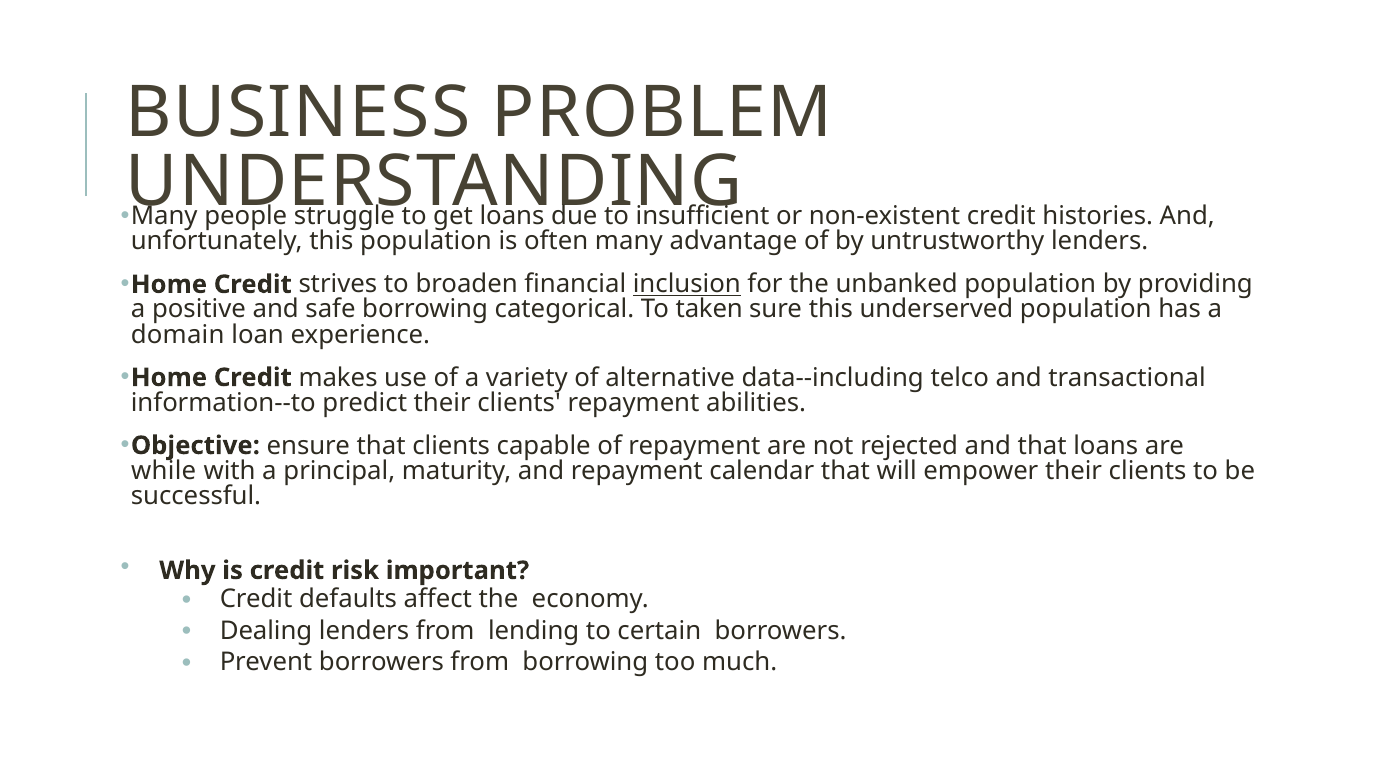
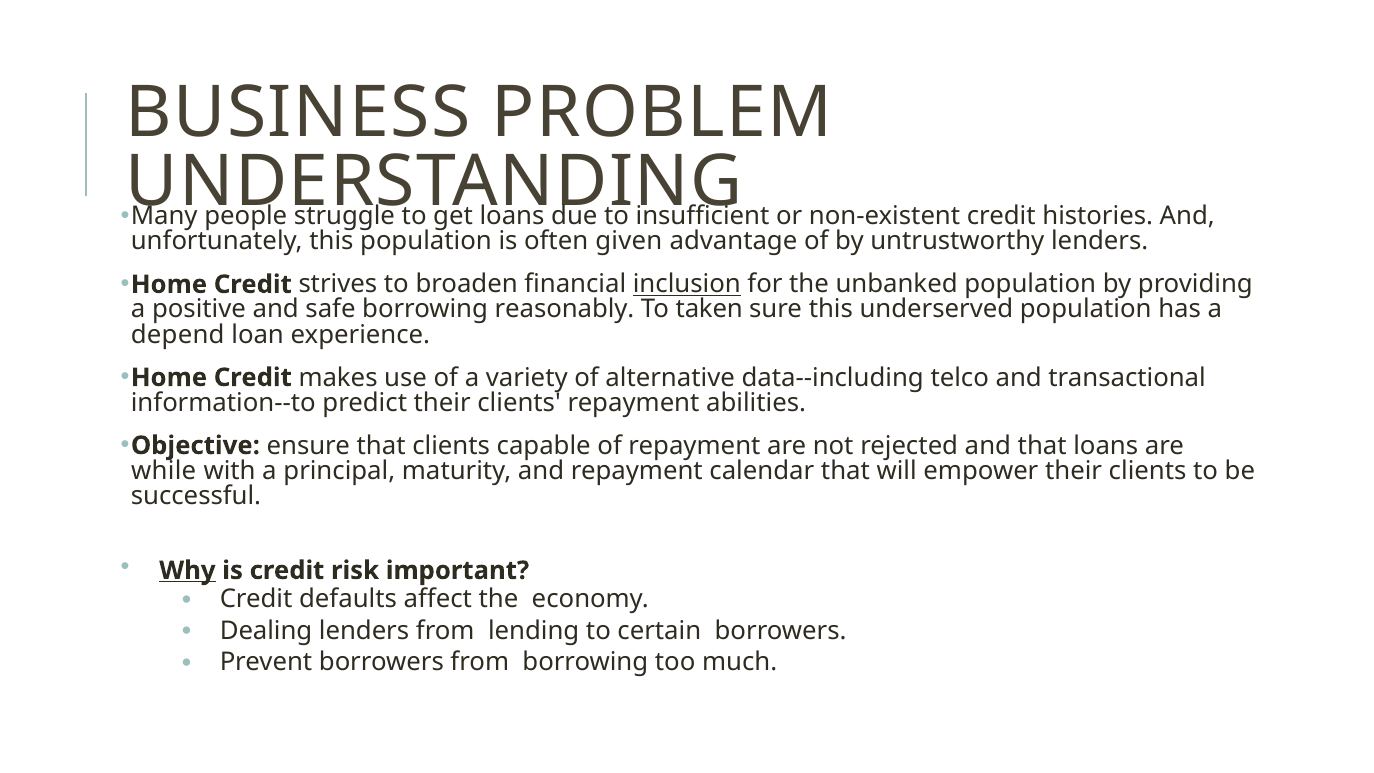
often many: many -> given
categorical: categorical -> reasonably
domain: domain -> depend
Why underline: none -> present
